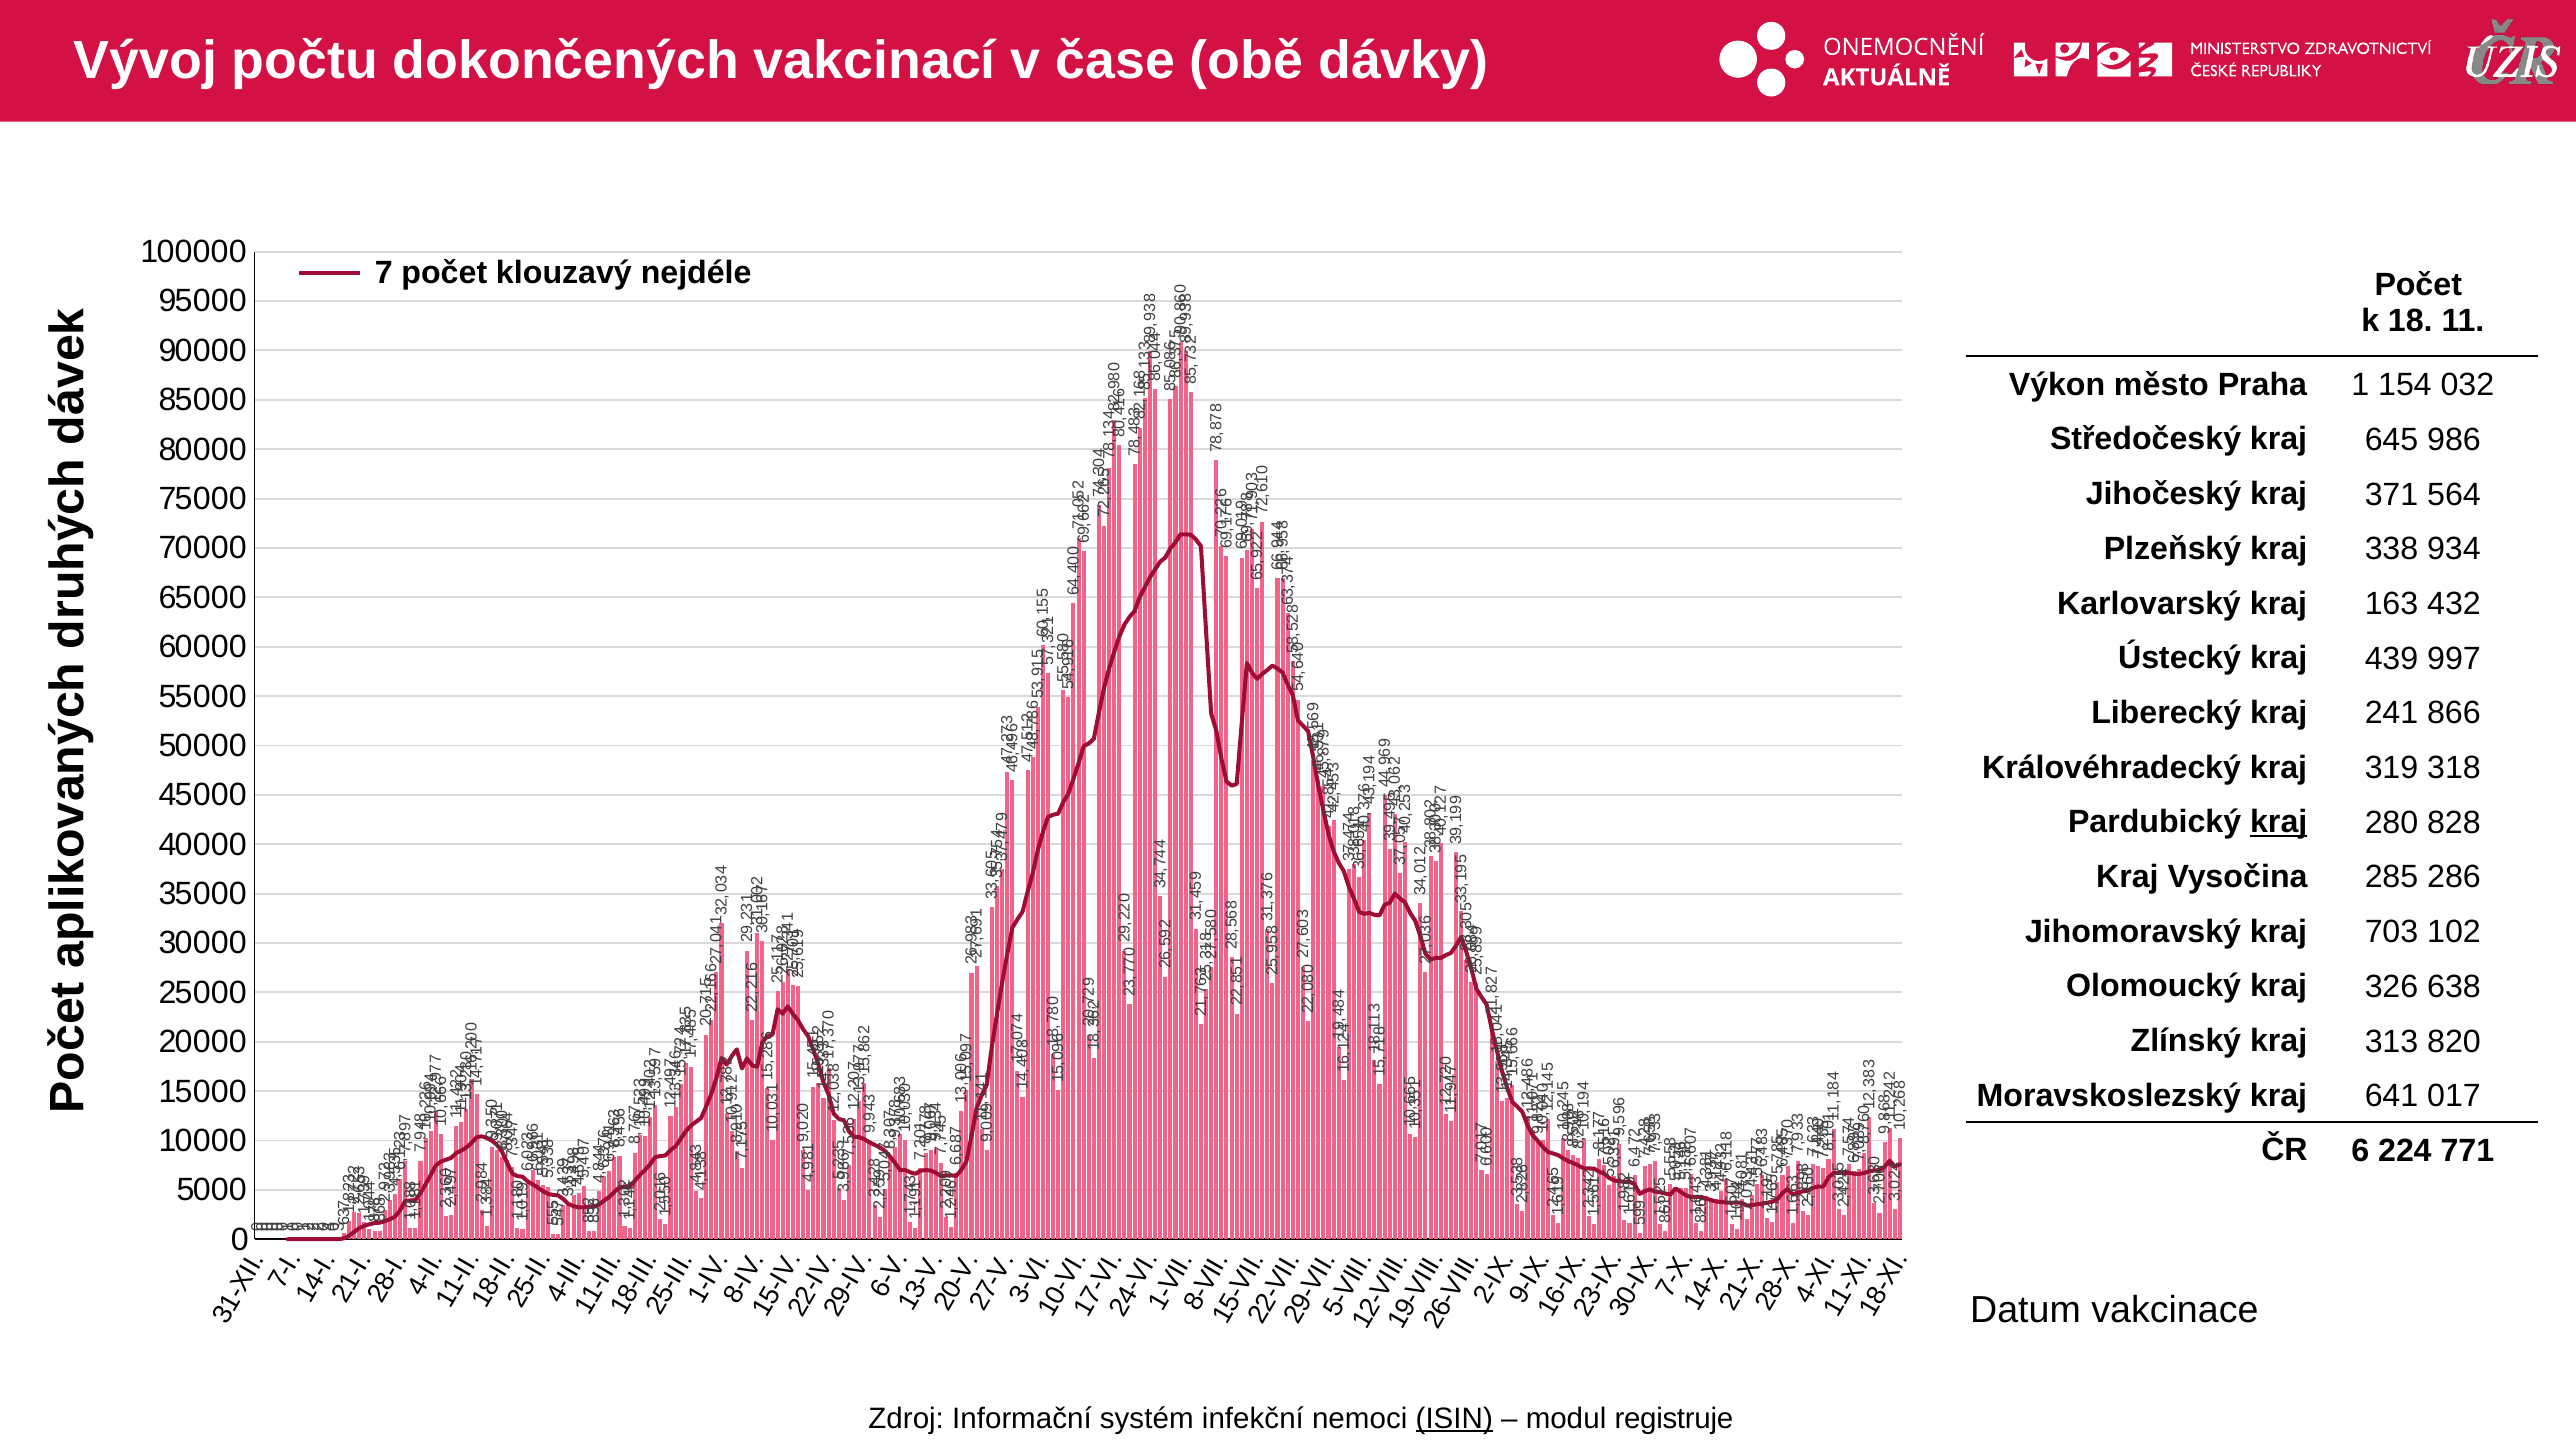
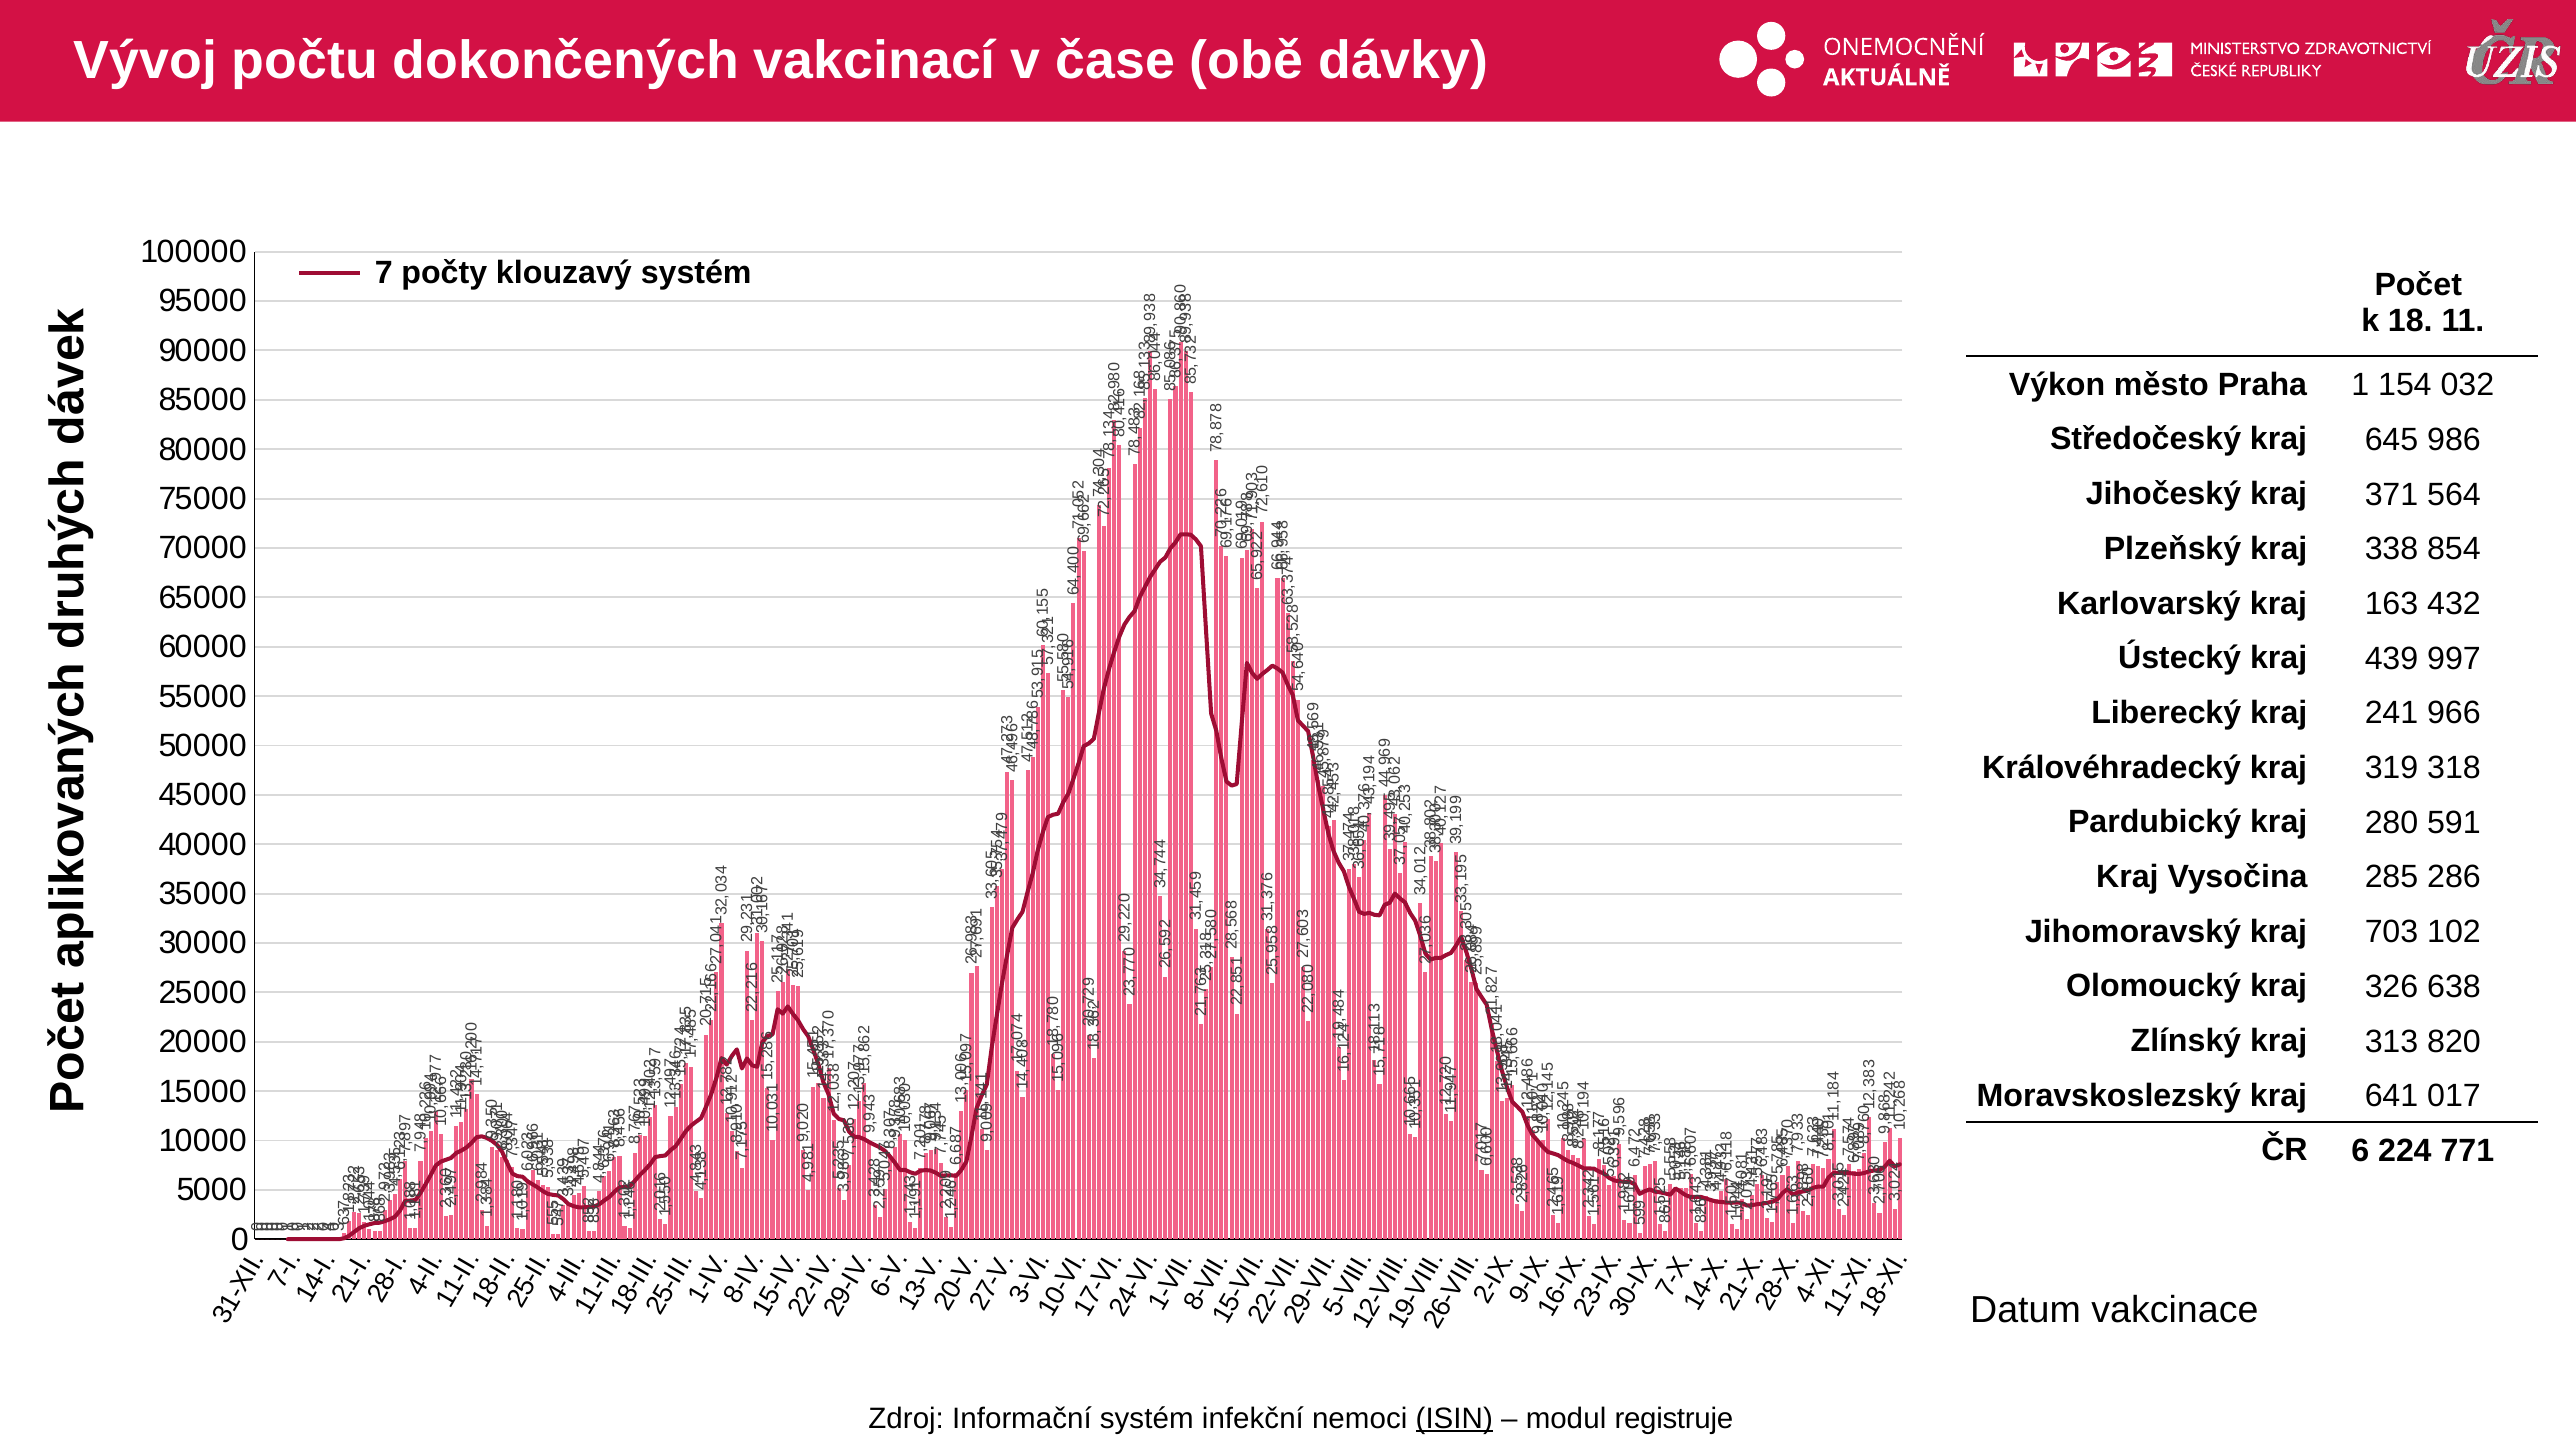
7 počet: počet -> počty
klouzavý nejdéle: nejdéle -> systém
934: 934 -> 854
866: 866 -> 966
kraj at (2279, 822) underline: present -> none
828: 828 -> 591
